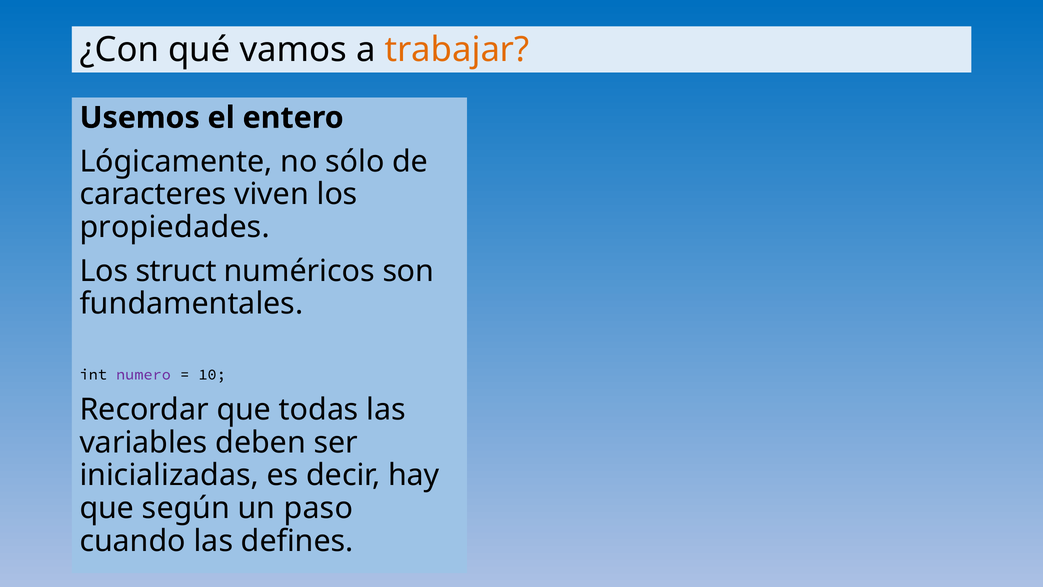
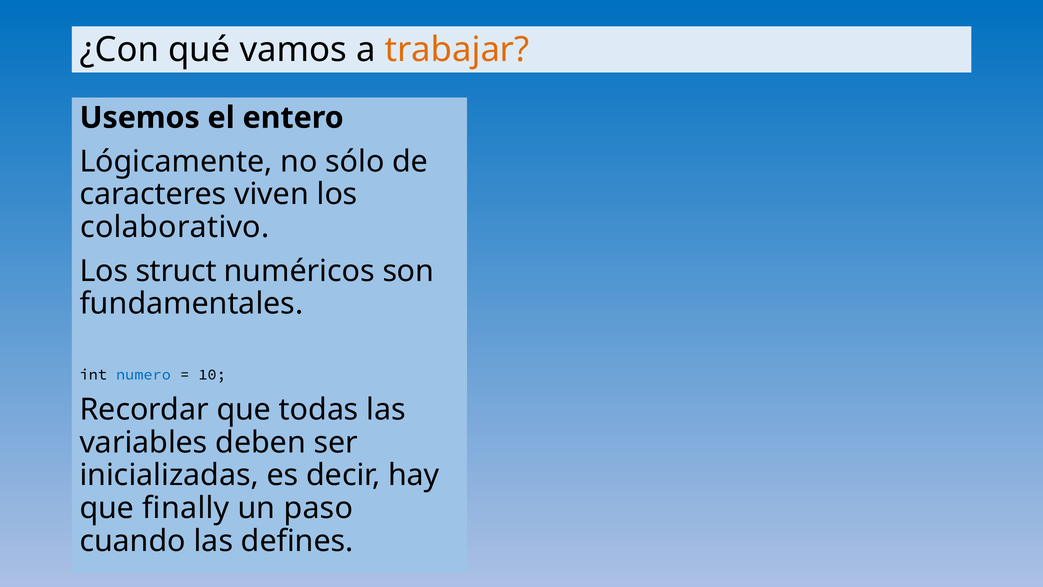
propiedades: propiedades -> colaborativo
numero colour: purple -> blue
según: según -> finally
